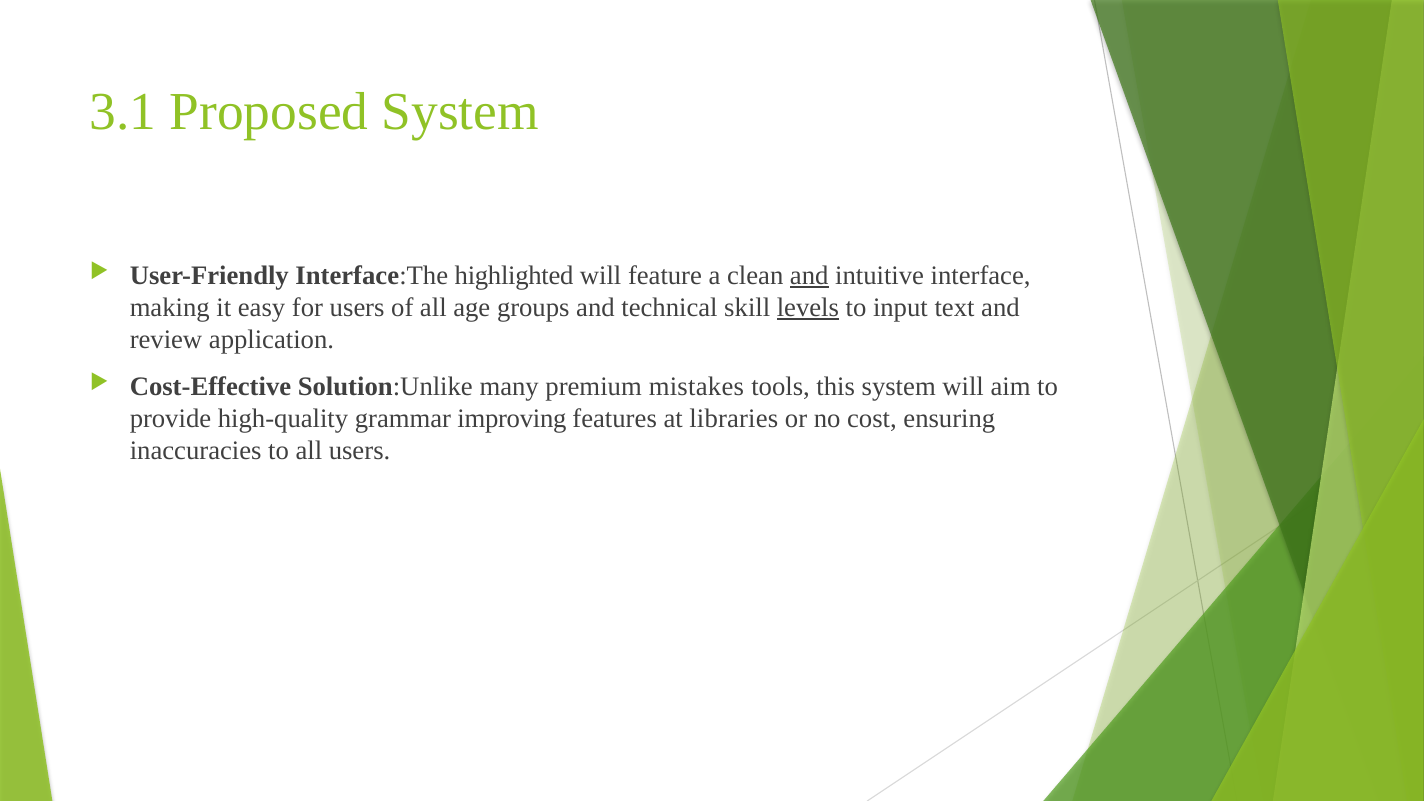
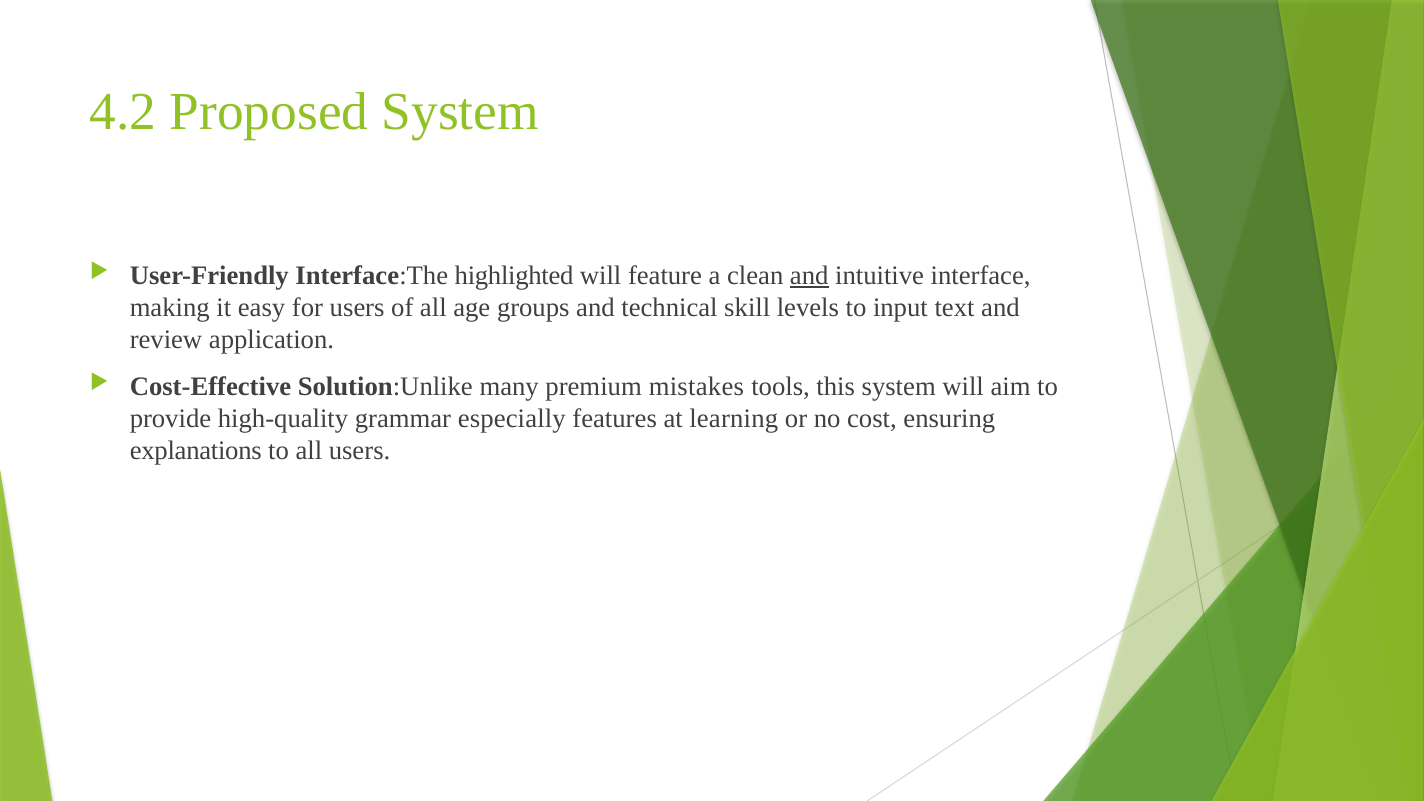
3.1: 3.1 -> 4.2
levels underline: present -> none
improving: improving -> especially
libraries: libraries -> learning
inaccuracies: inaccuracies -> explanations
